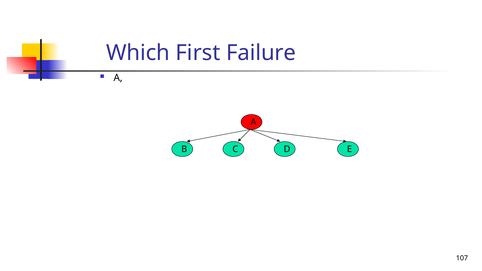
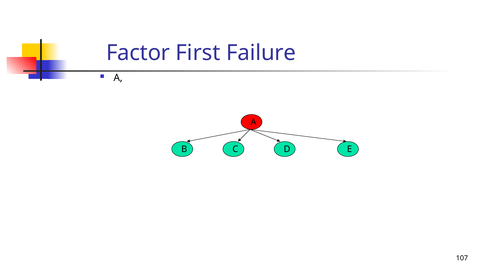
Which: Which -> Factor
